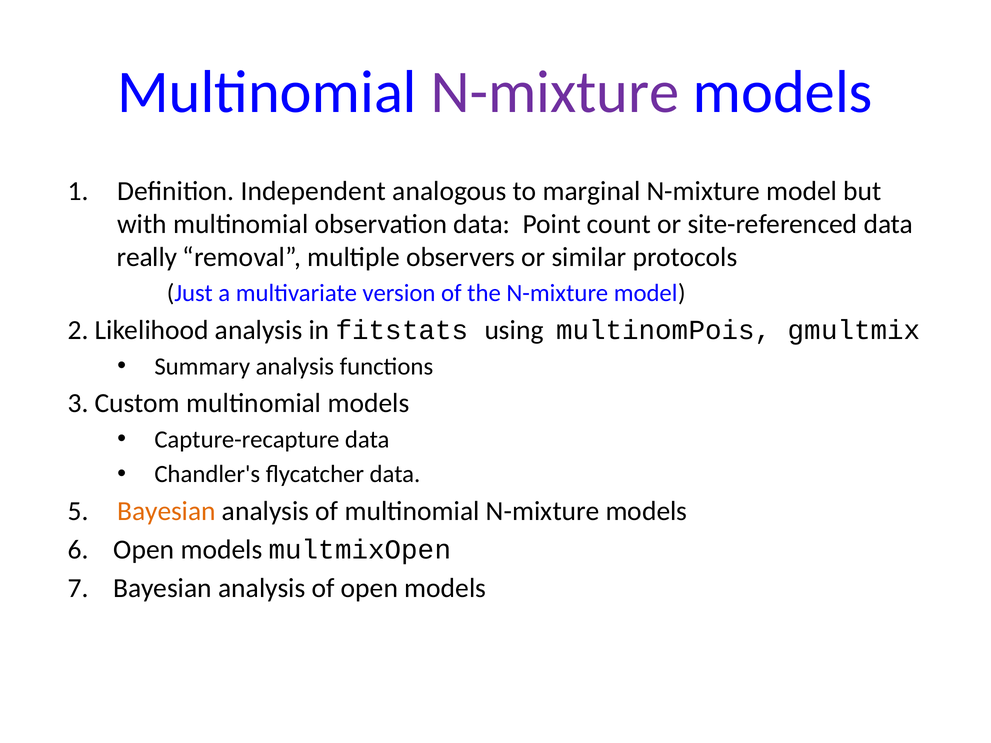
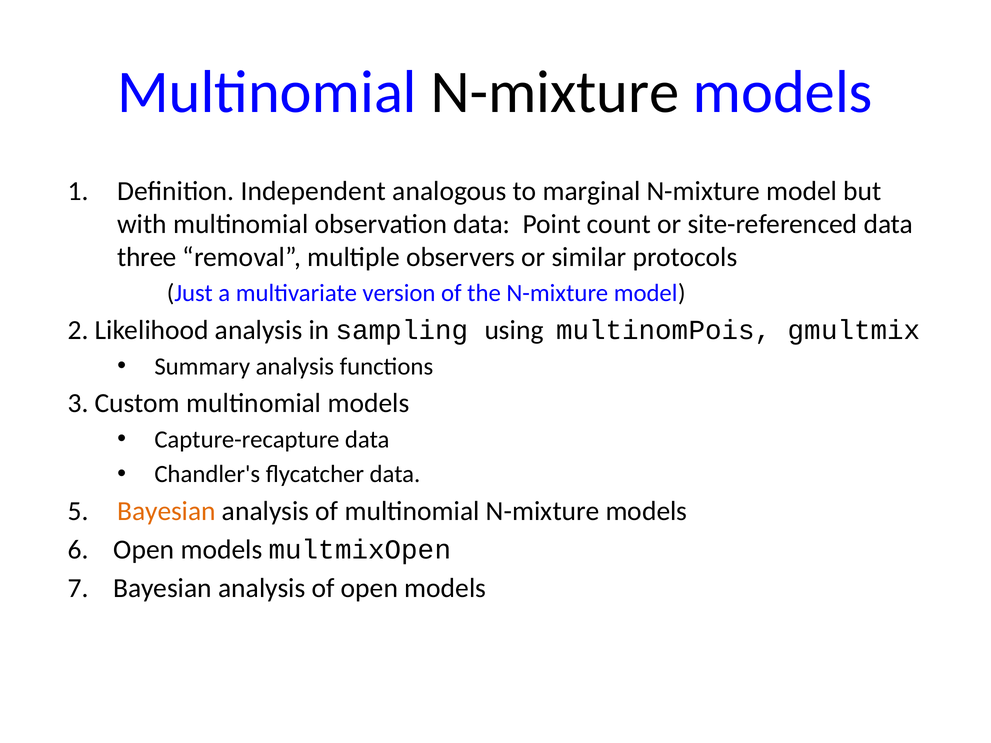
N-mixture at (555, 92) colour: purple -> black
really: really -> three
fitstats: fitstats -> sampling
